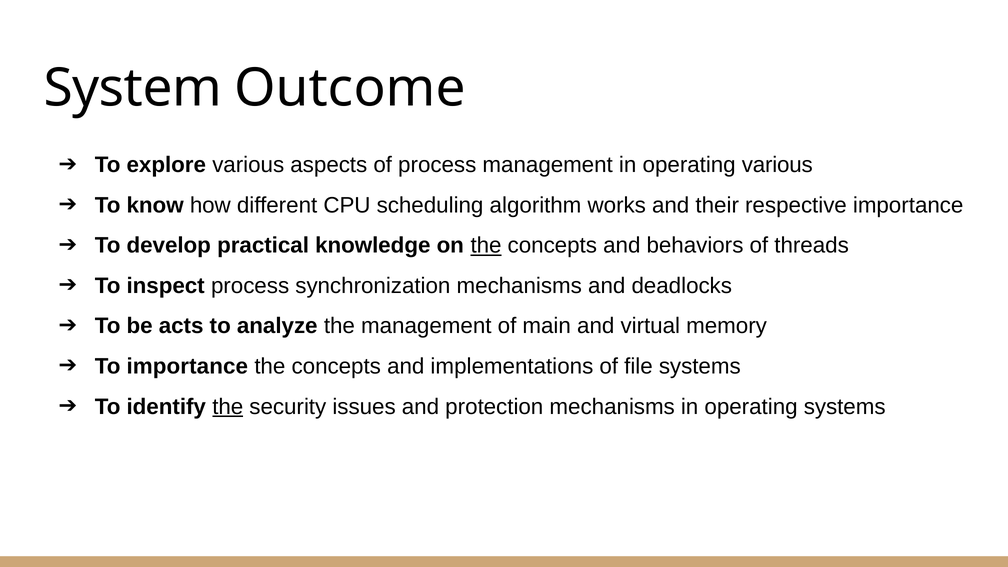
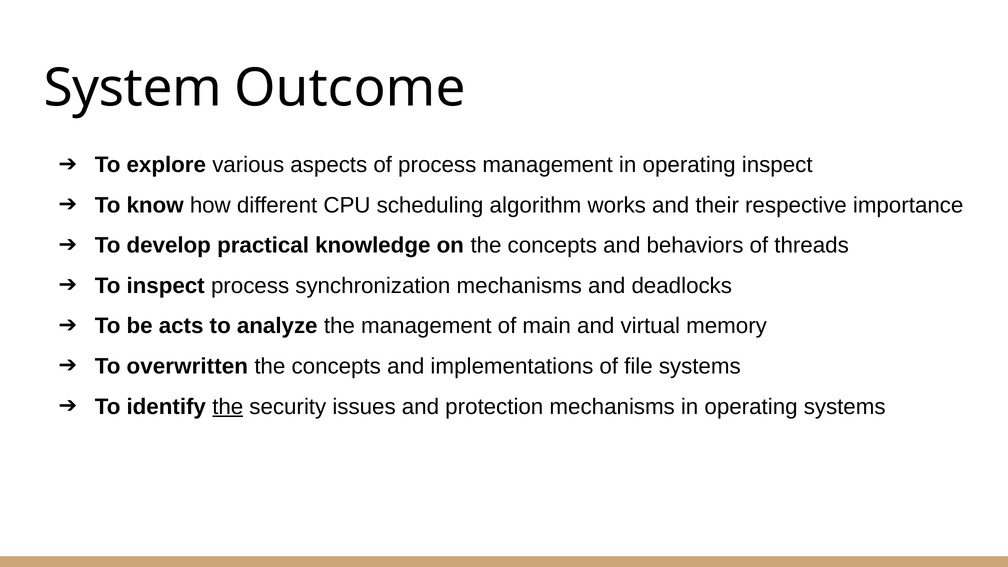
operating various: various -> inspect
the at (486, 246) underline: present -> none
To importance: importance -> overwritten
